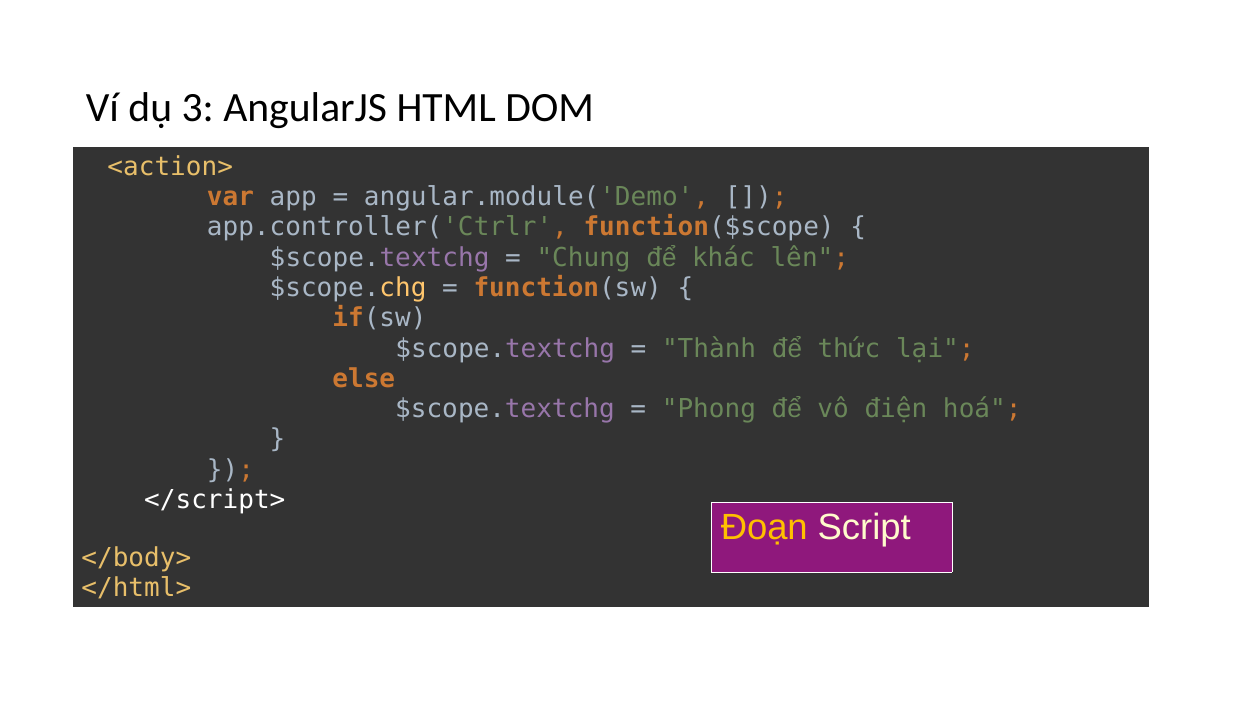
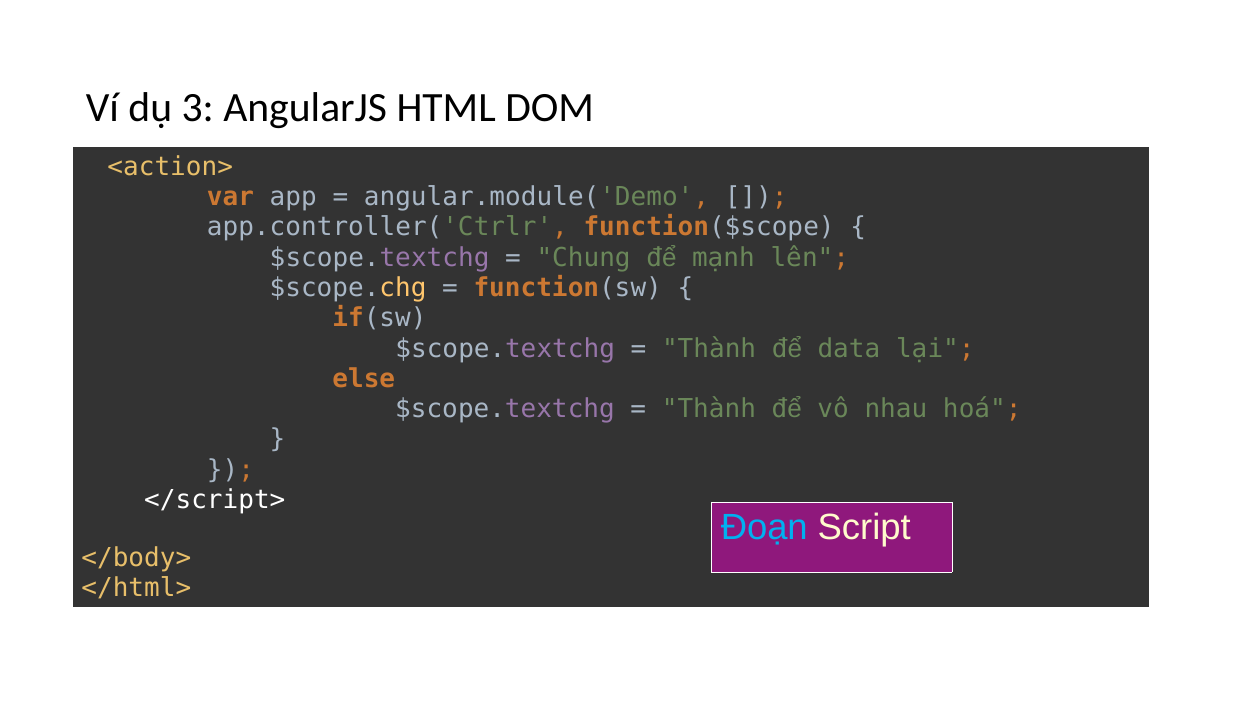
khác: khác -> mạnh
thức: thức -> data
Phong at (709, 409): Phong -> Thành
điện: điện -> nhau
Đoạn colour: yellow -> light blue
